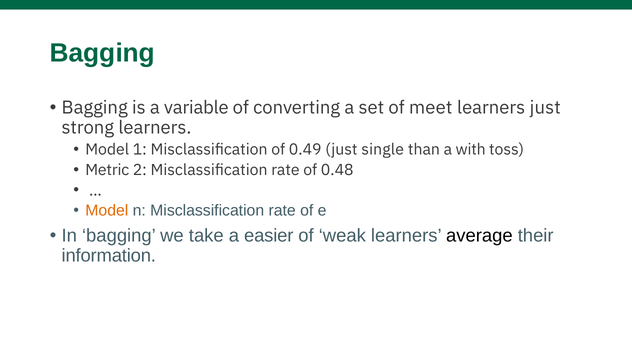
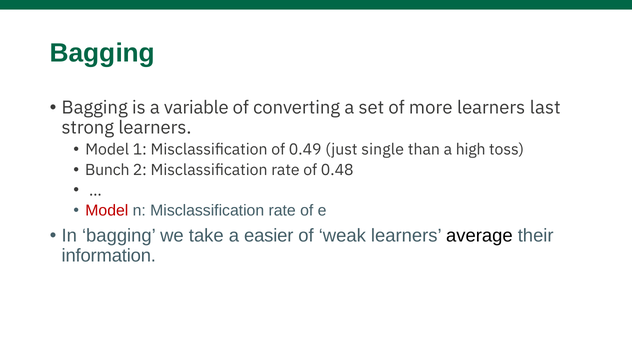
meet: meet -> more
learners just: just -> last
with: with -> high
Metric: Metric -> Bunch
Model at (107, 210) colour: orange -> red
